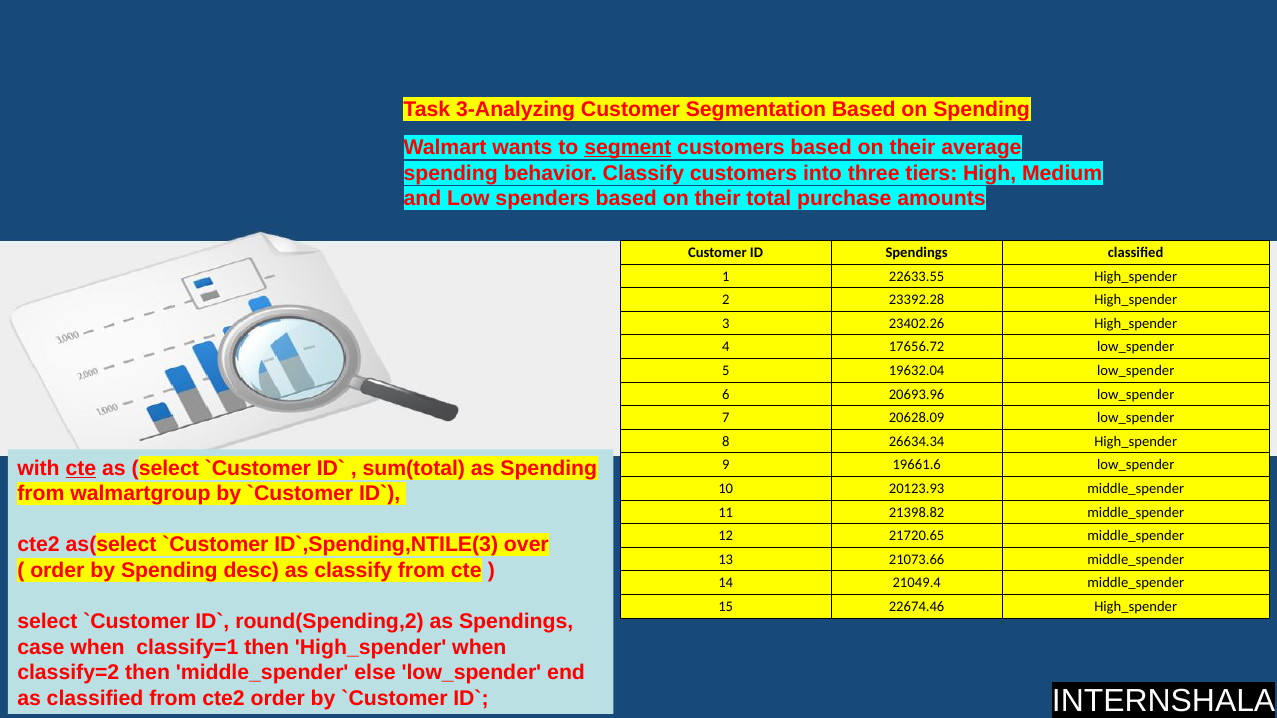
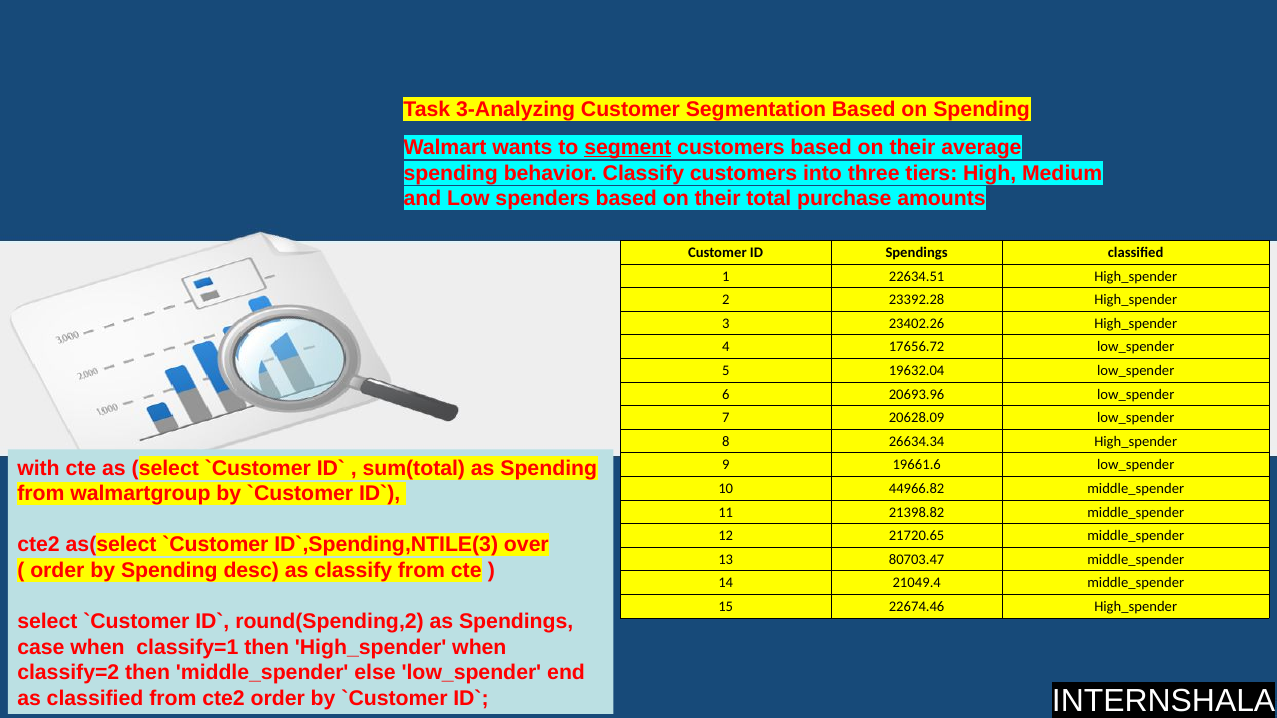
22633.55: 22633.55 -> 22634.51
cte at (81, 469) underline: present -> none
20123.93: 20123.93 -> 44966.82
21073.66: 21073.66 -> 80703.47
